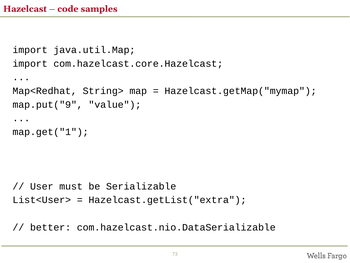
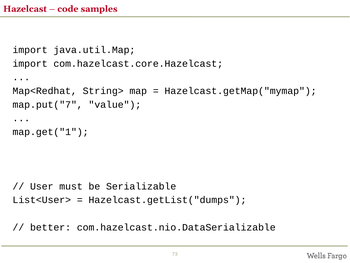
map.put("9: map.put("9 -> map.put("7
Hazelcast.getList("extra: Hazelcast.getList("extra -> Hazelcast.getList("dumps
